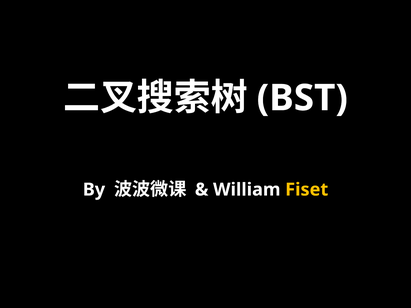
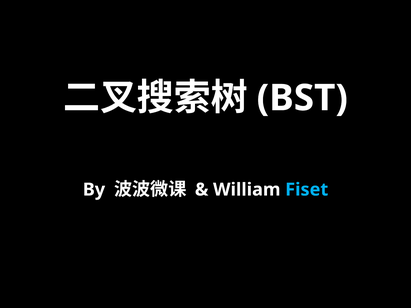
Fiset colour: yellow -> light blue
